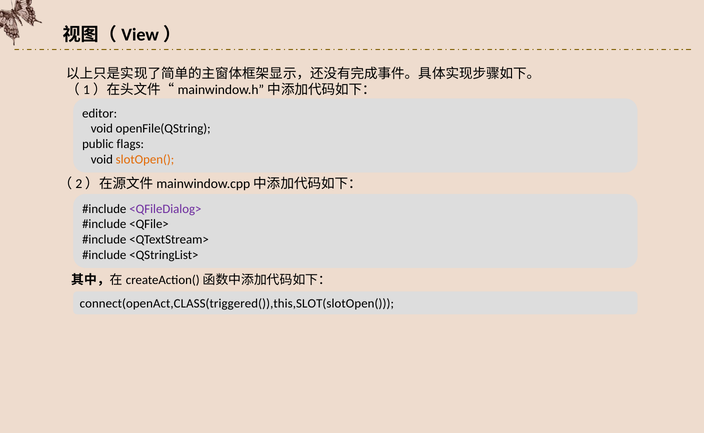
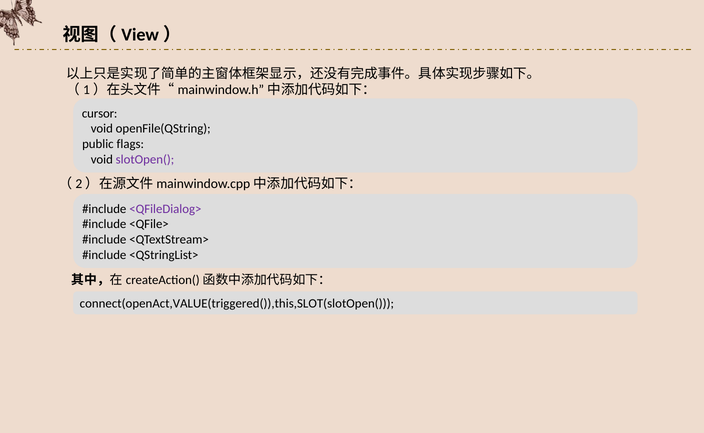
editor: editor -> cursor
slotOpen( colour: orange -> purple
connect(openAct,CLASS(triggered()),this,SLOT(slotOpen(: connect(openAct,CLASS(triggered()),this,SLOT(slotOpen( -> connect(openAct,VALUE(triggered()),this,SLOT(slotOpen(
